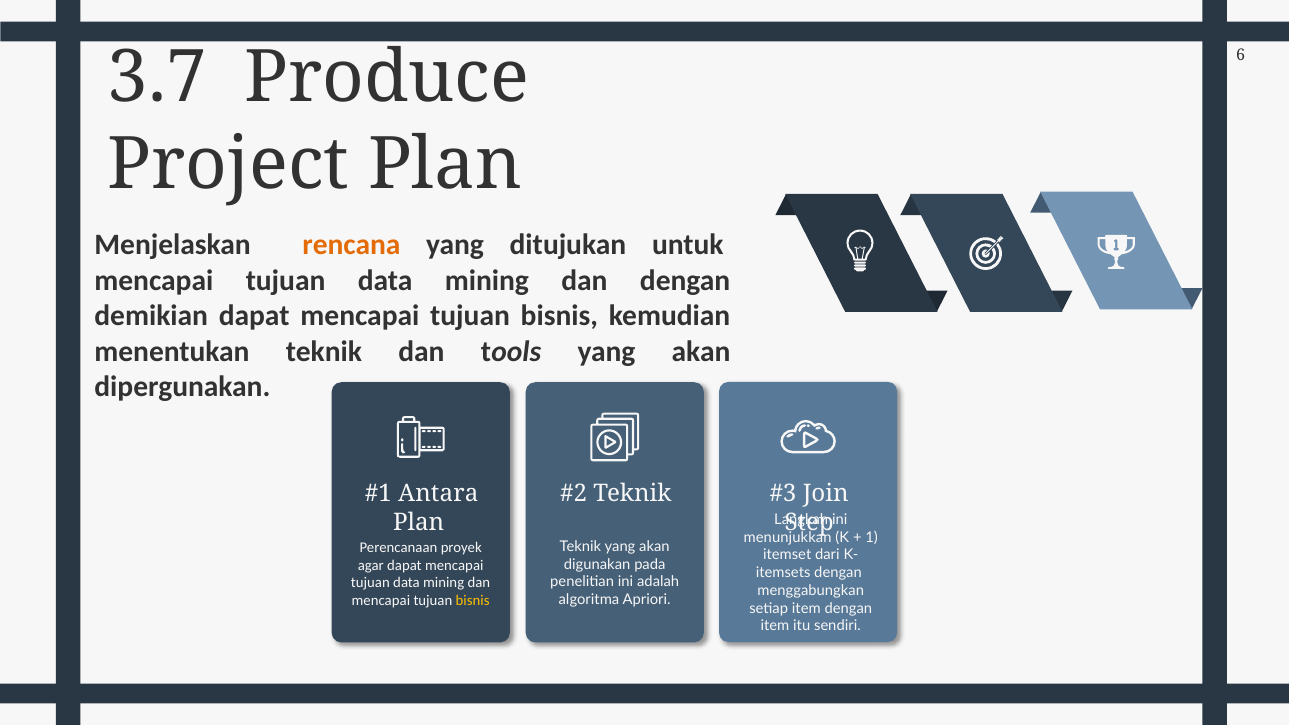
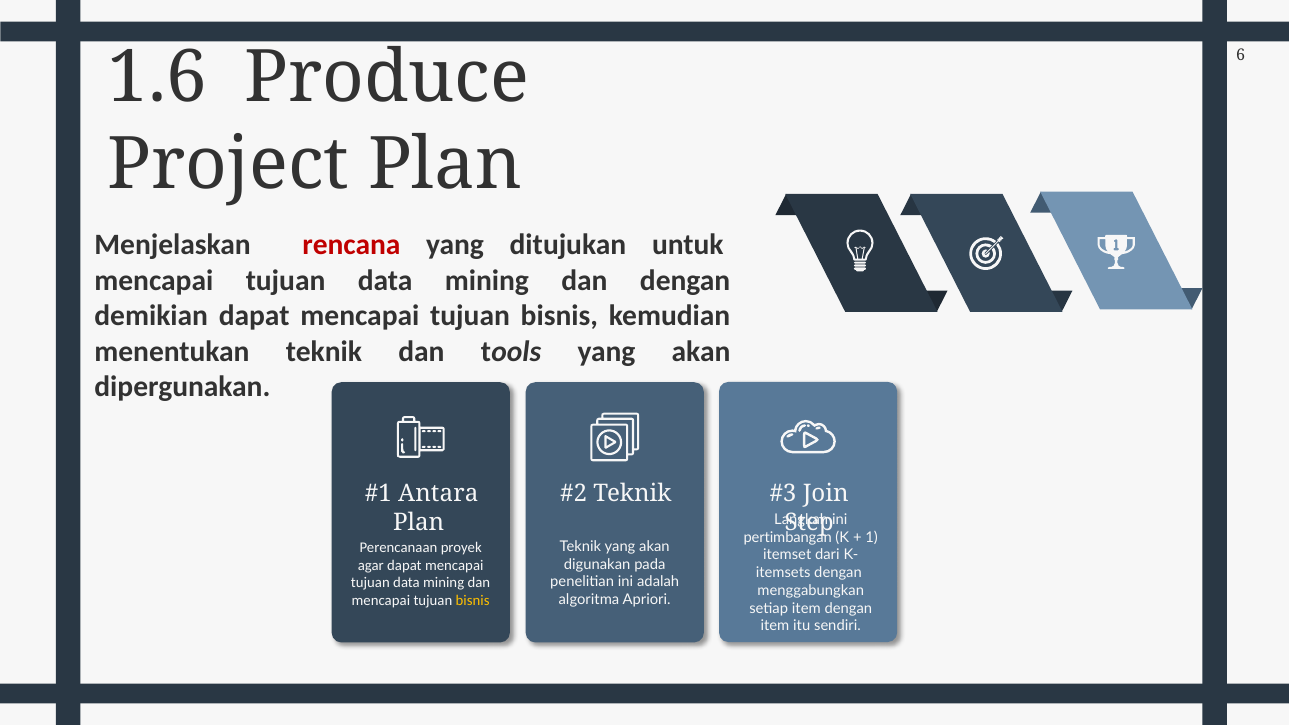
3.7: 3.7 -> 1.6
rencana colour: orange -> red
menunjukkan: menunjukkan -> pertimbangan
